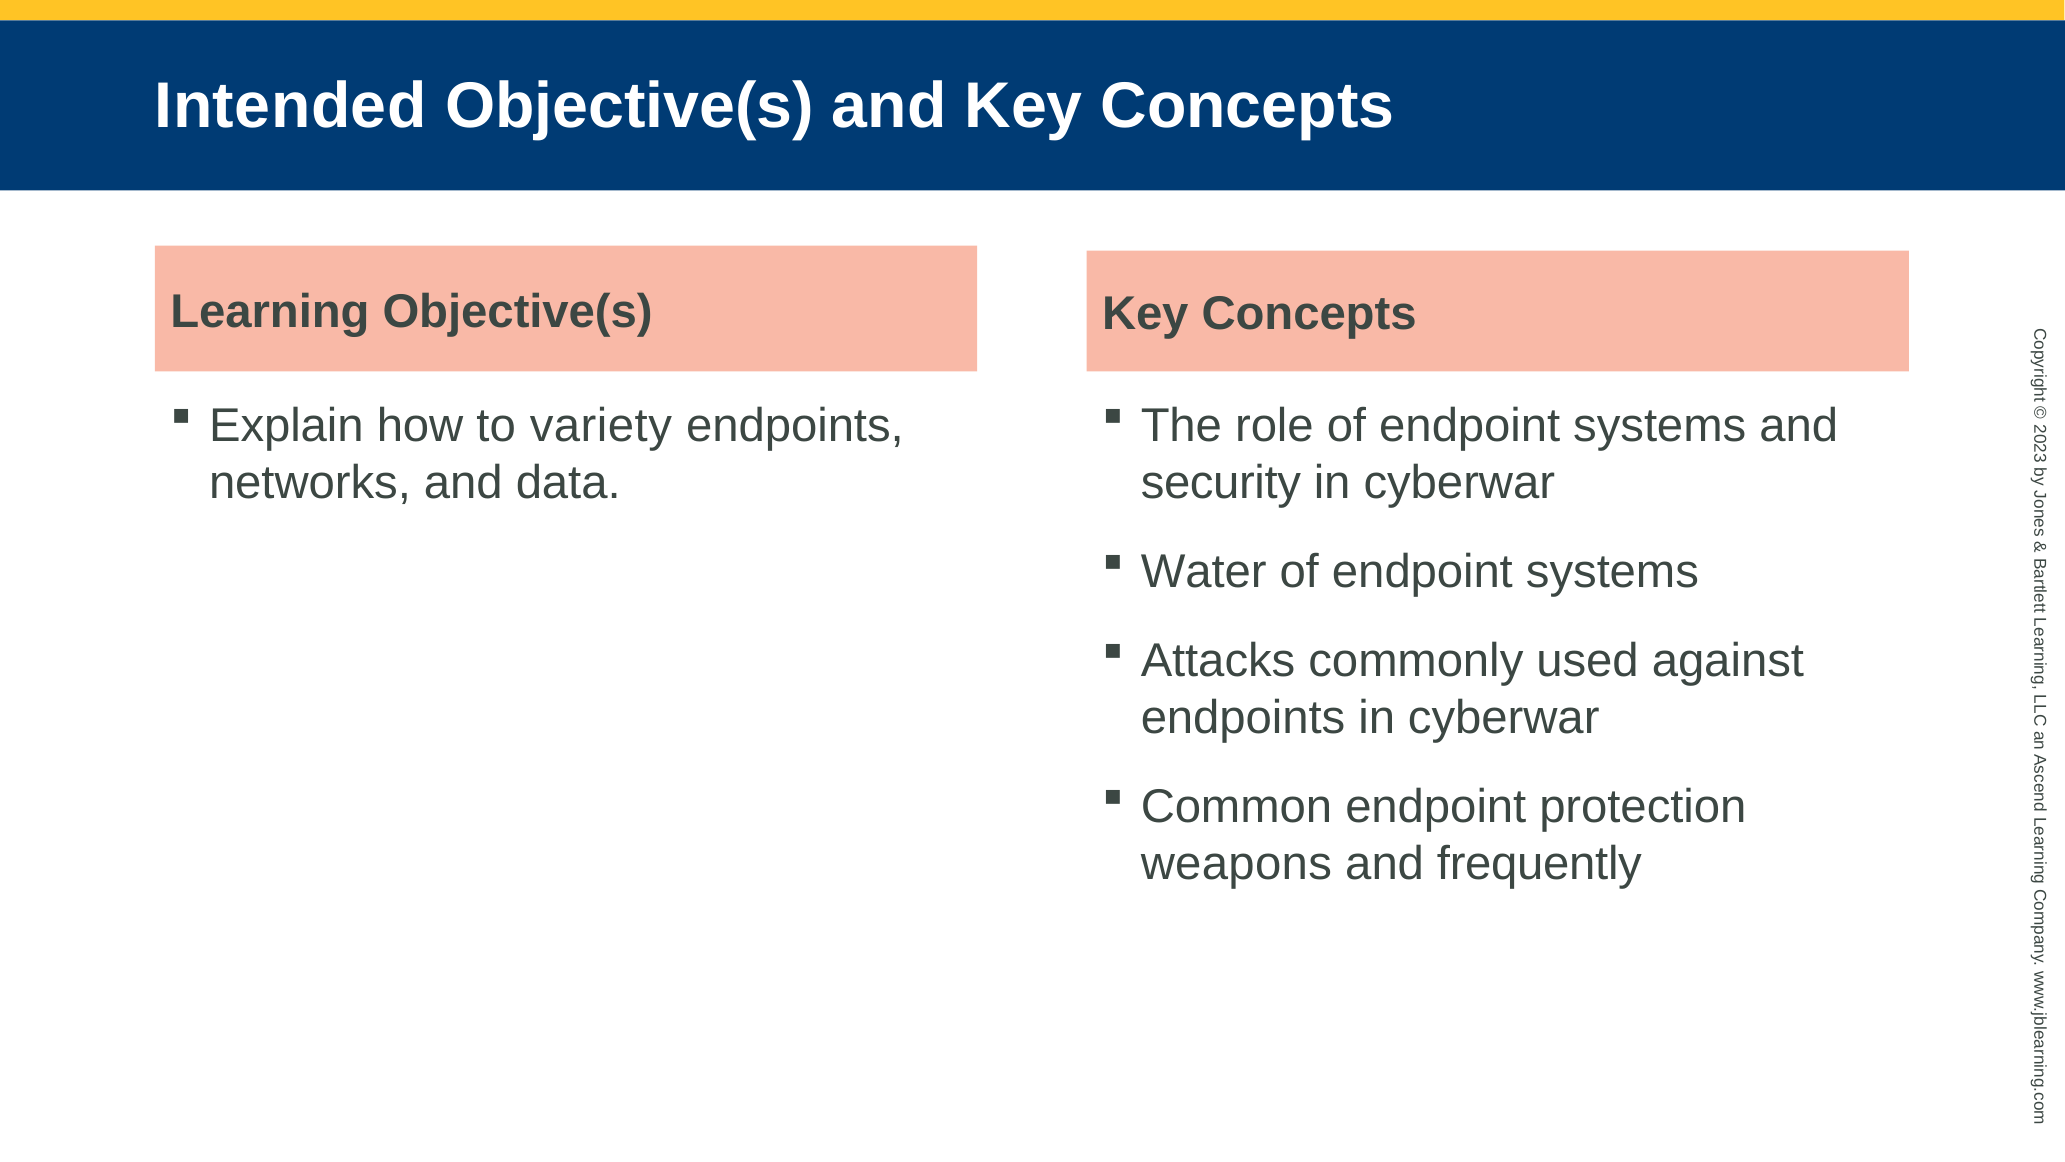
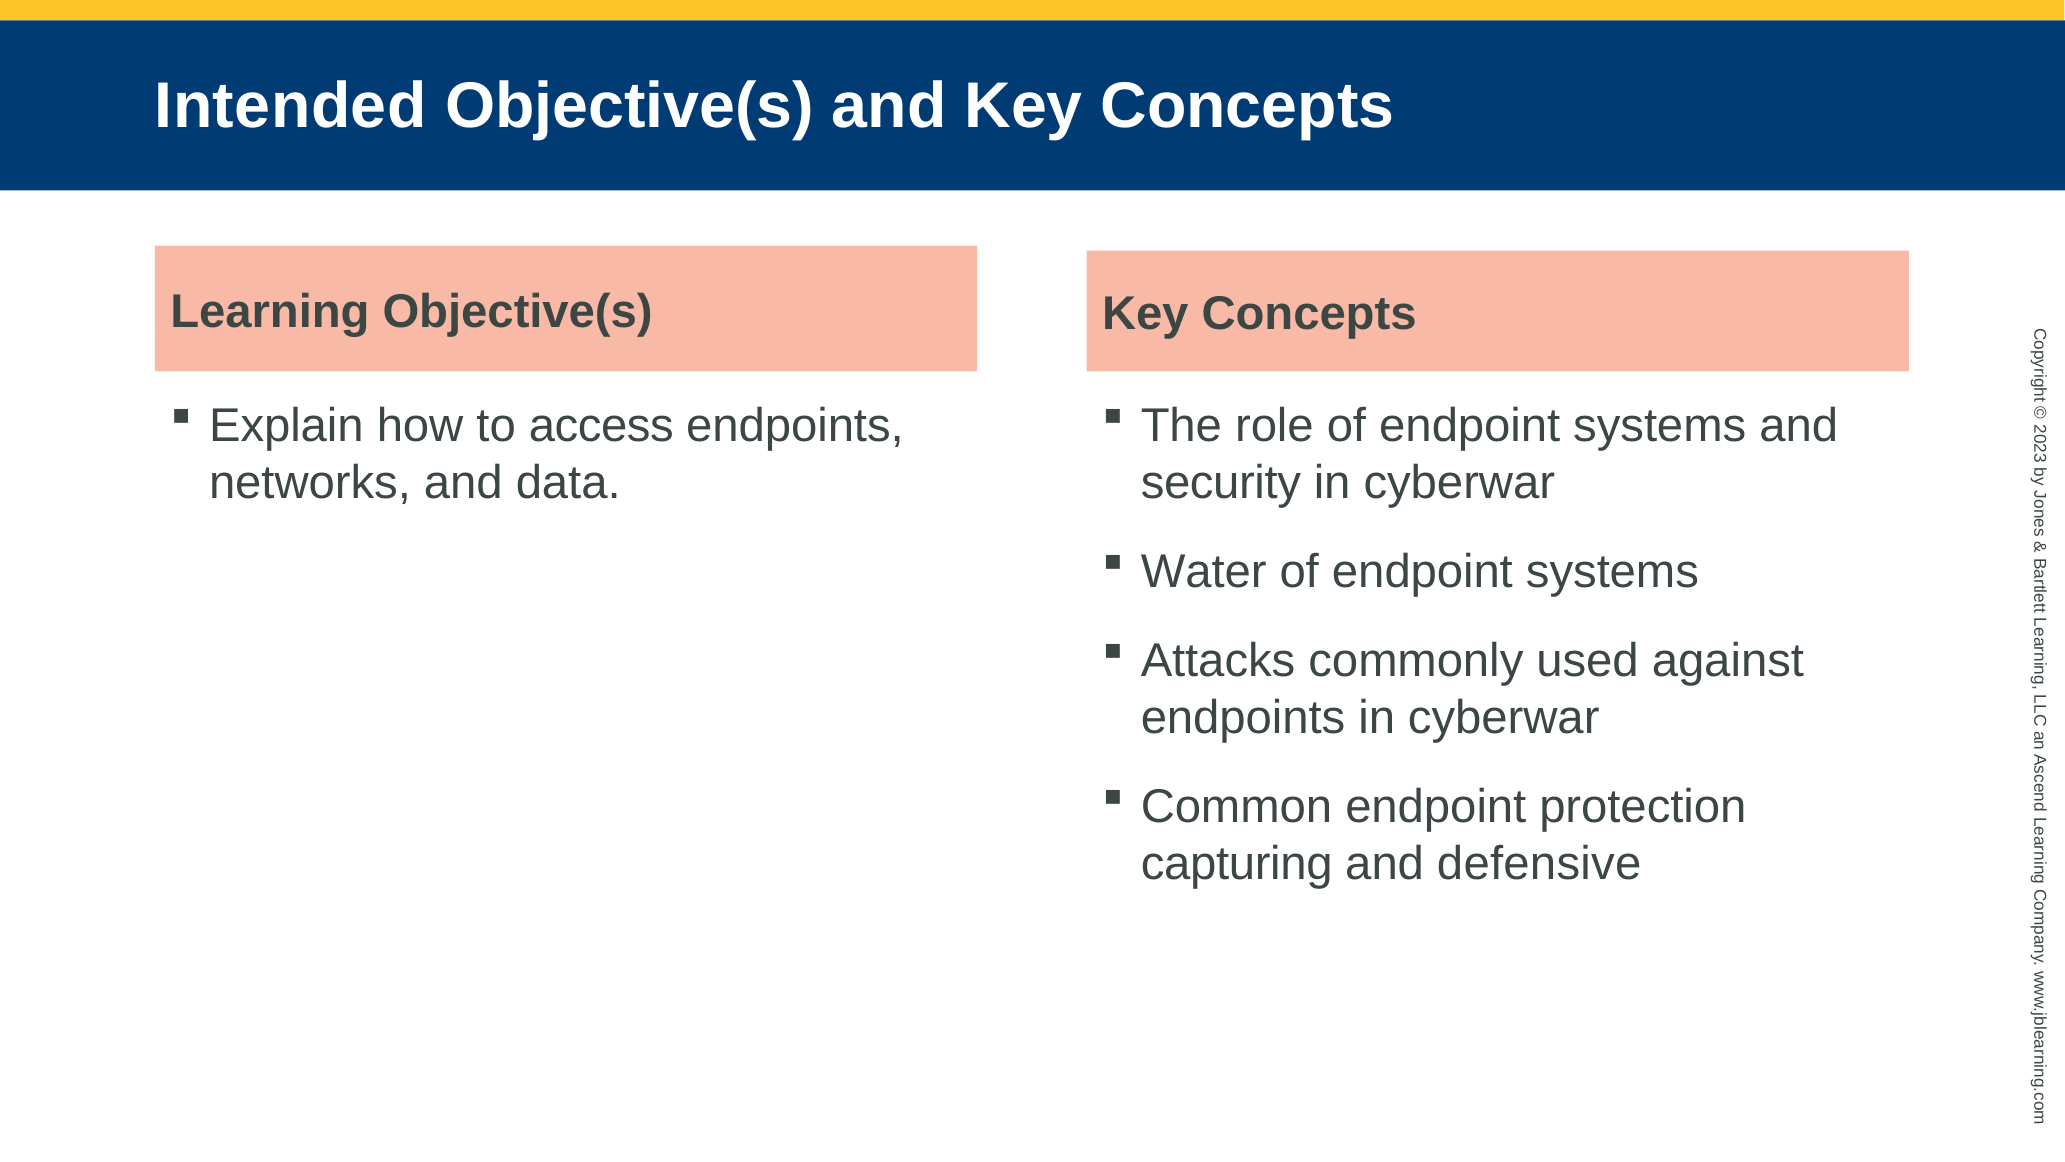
variety: variety -> access
weapons: weapons -> capturing
frequently: frequently -> defensive
